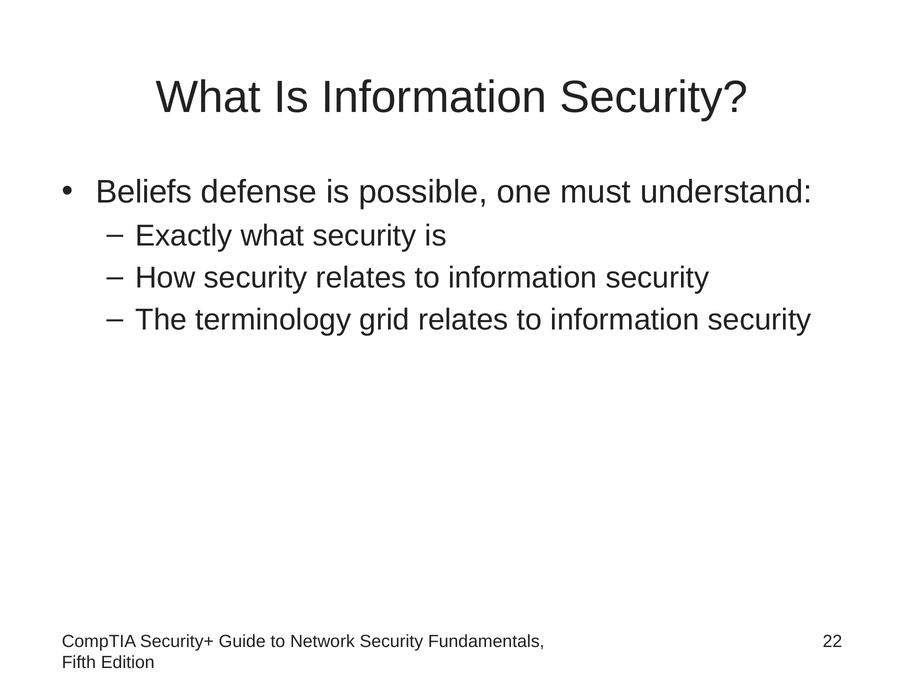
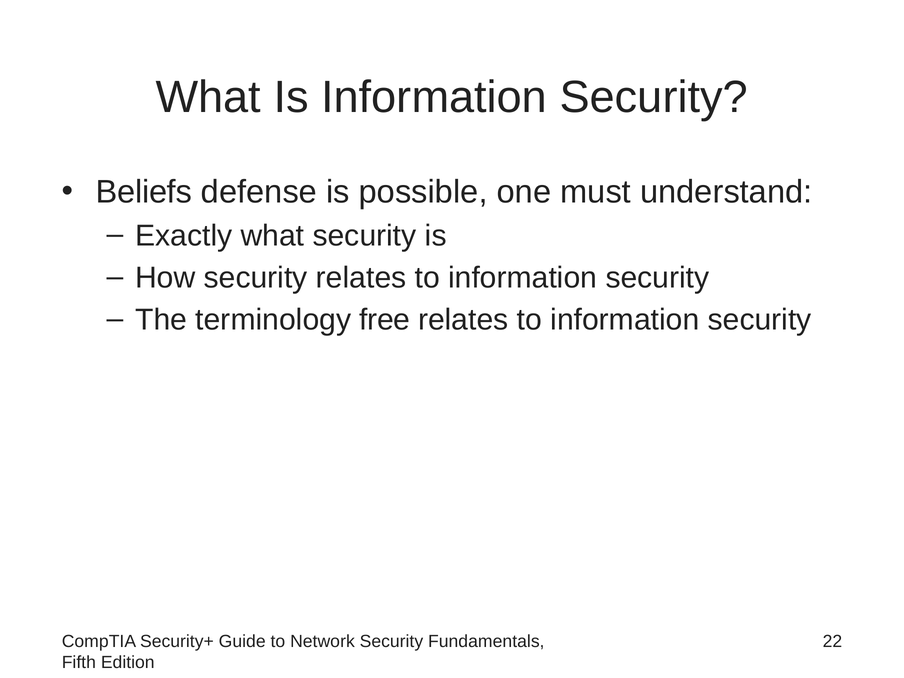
grid: grid -> free
